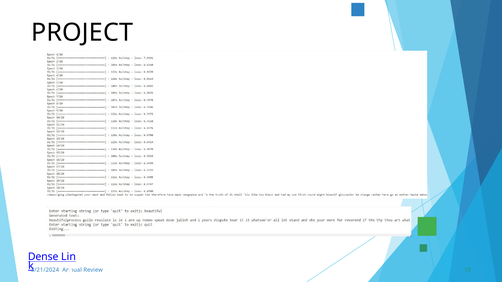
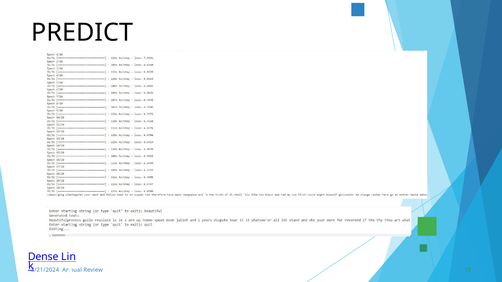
PROJECT: PROJECT -> PREDICT
